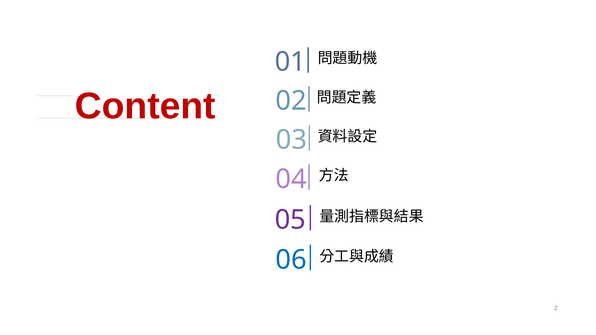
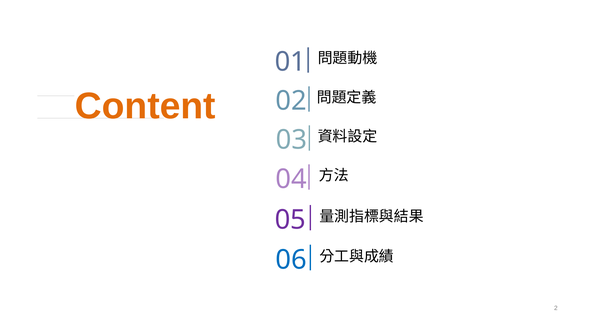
Content colour: red -> orange
